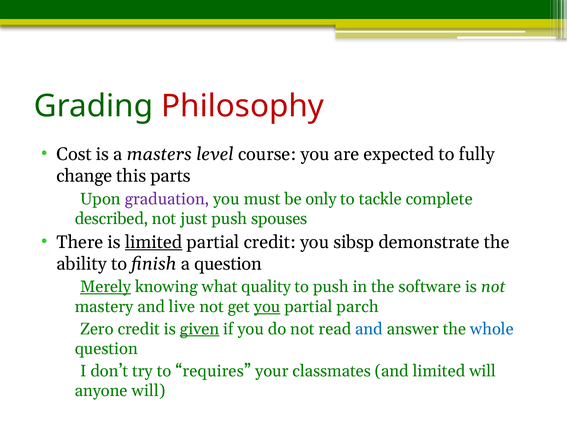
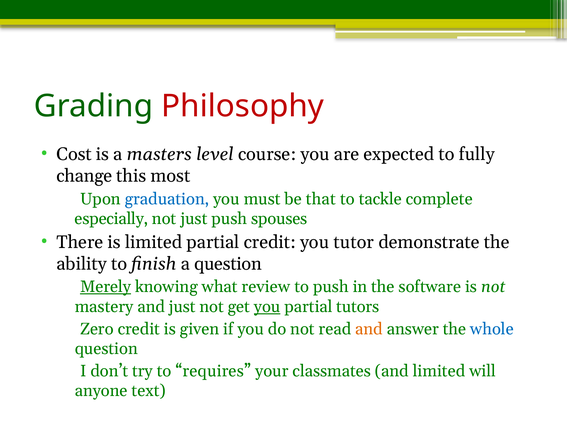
parts: parts -> most
graduation colour: purple -> blue
only: only -> that
described: described -> especially
limited at (154, 242) underline: present -> none
sibsp: sibsp -> tutor
quality: quality -> review
and live: live -> just
parch: parch -> tutors
given underline: present -> none
and at (369, 329) colour: blue -> orange
anyone will: will -> text
